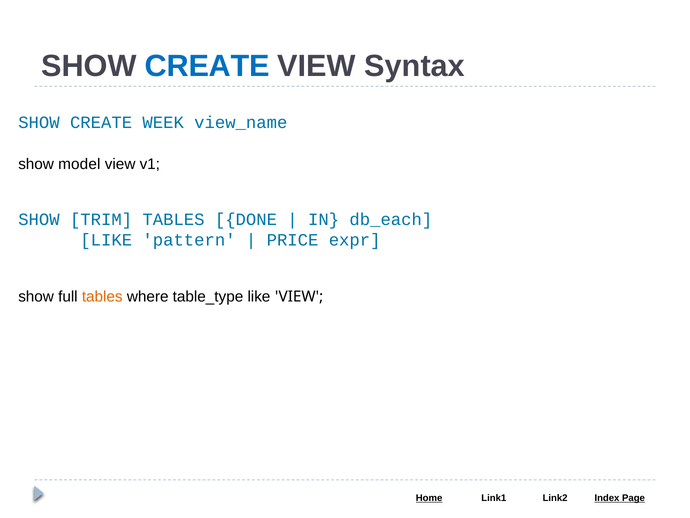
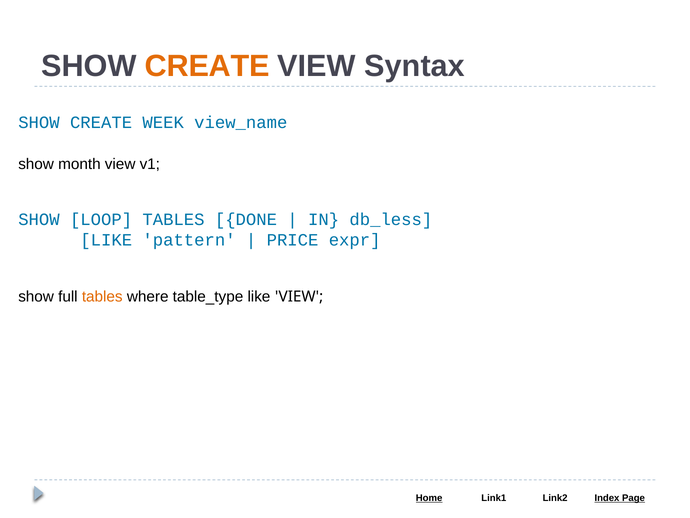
CREATE at (207, 66) colour: blue -> orange
model: model -> month
TRIM: TRIM -> LOOP
db_each: db_each -> db_less
